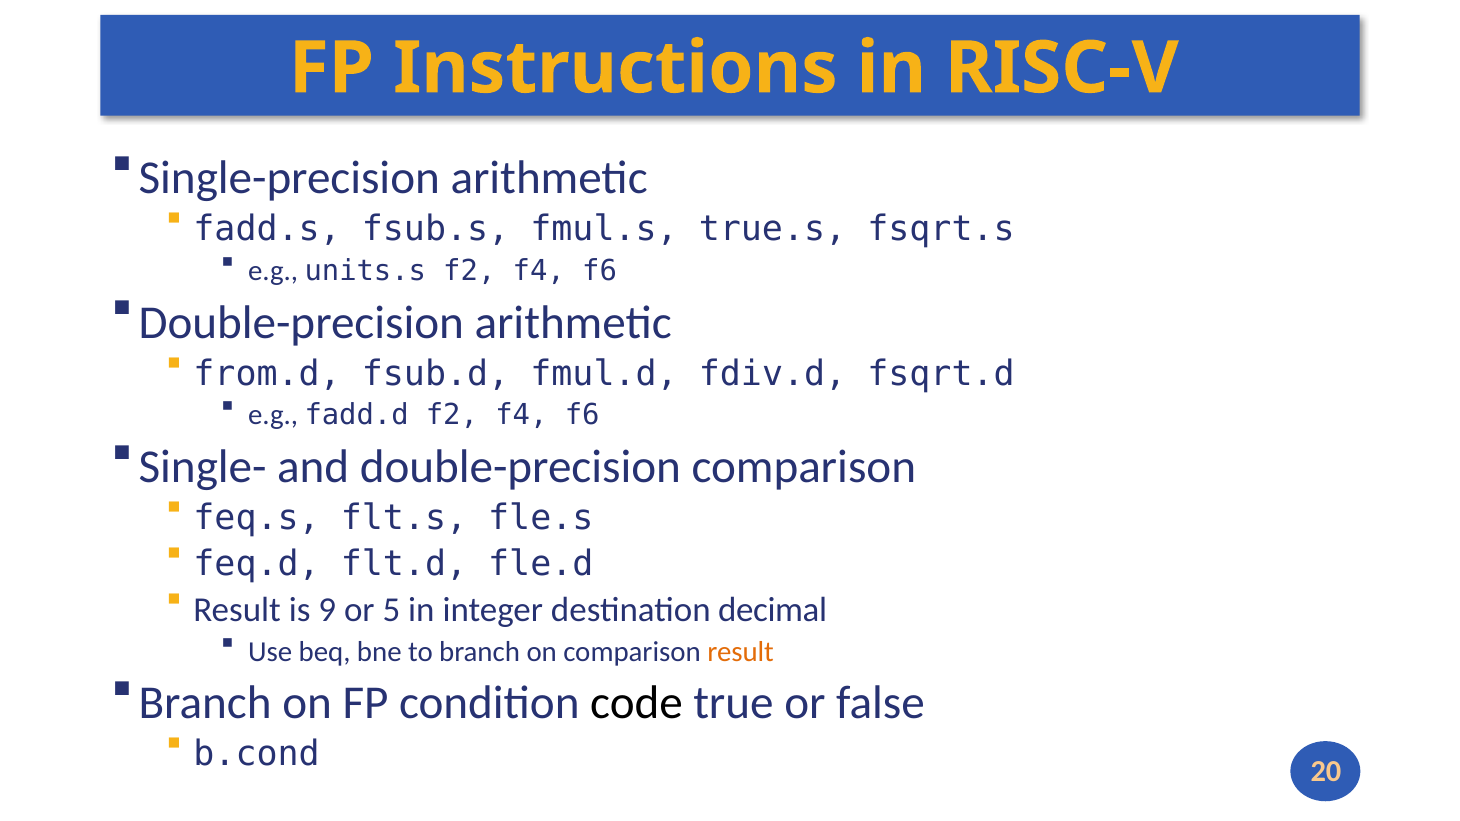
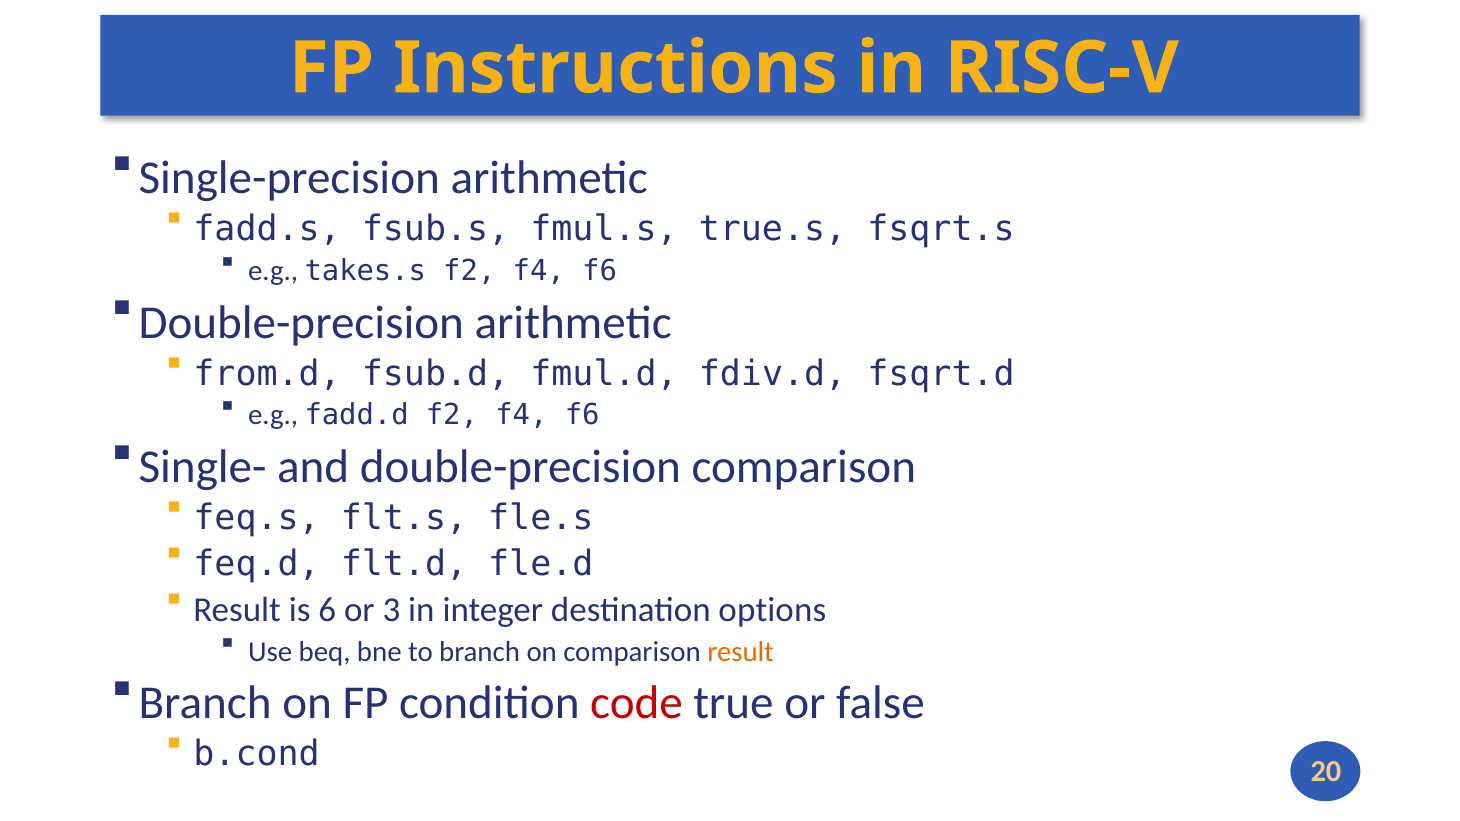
units.s: units.s -> takes.s
9: 9 -> 6
5: 5 -> 3
decimal: decimal -> options
code colour: black -> red
